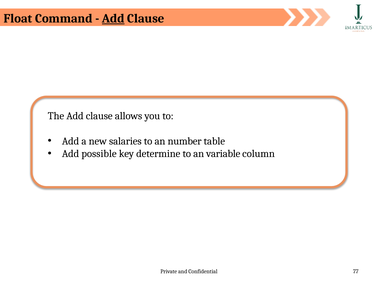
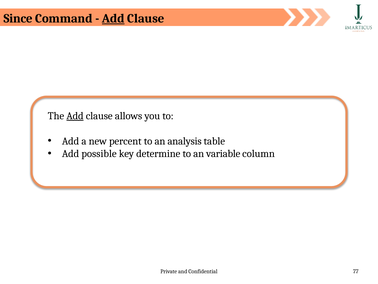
Float: Float -> Since
Add at (75, 116) underline: none -> present
salaries: salaries -> percent
number: number -> analysis
